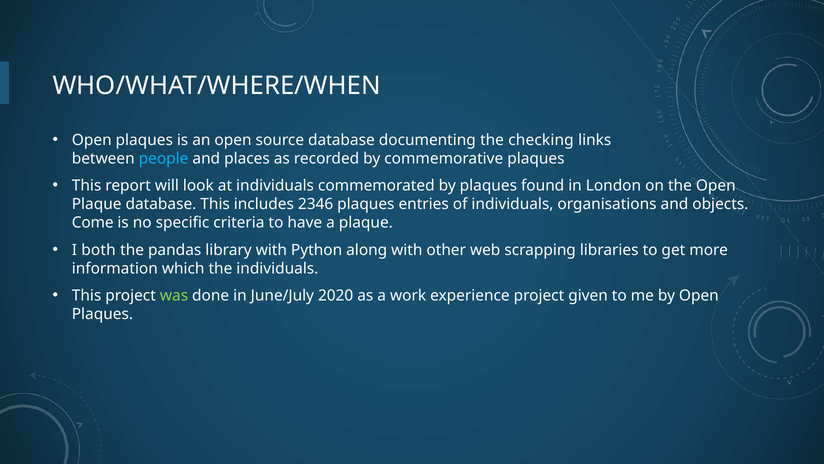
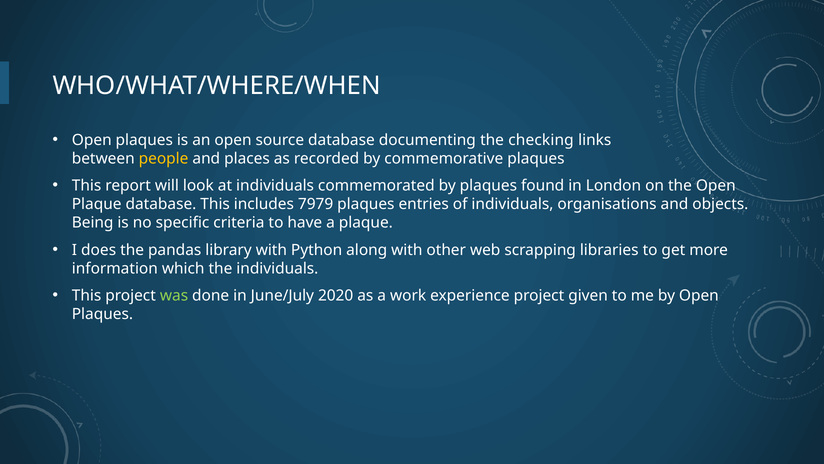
people colour: light blue -> yellow
2346: 2346 -> 7979
Come: Come -> Being
both: both -> does
